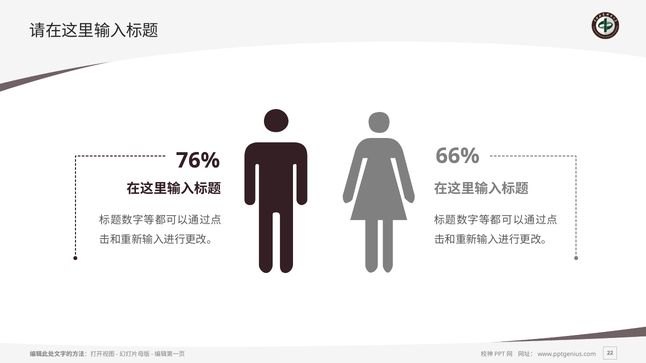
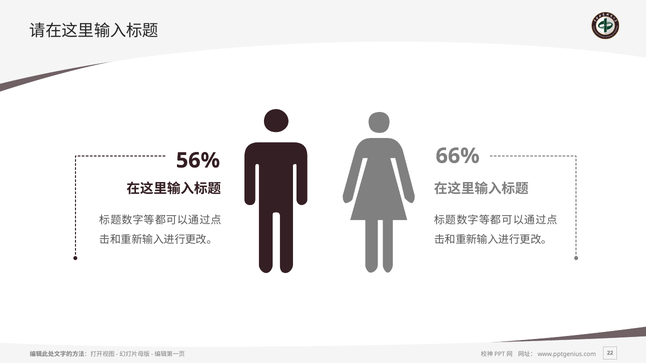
76%: 76% -> 56%
